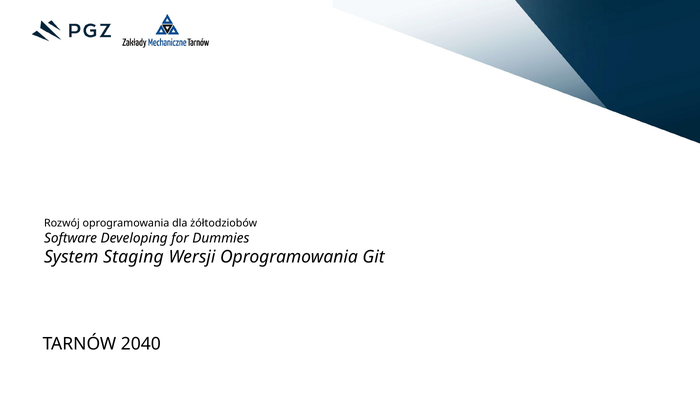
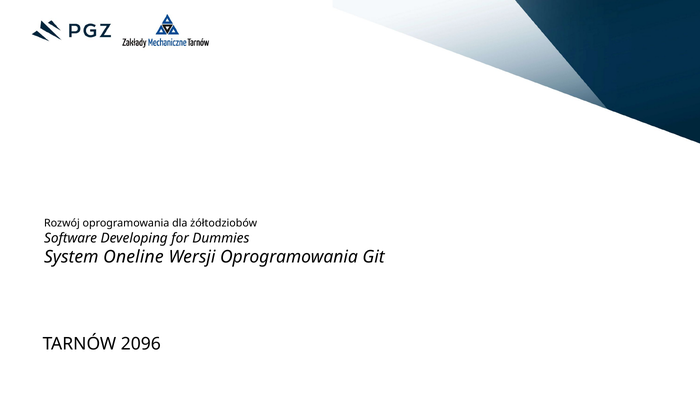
Staging: Staging -> Oneline
2040: 2040 -> 2096
